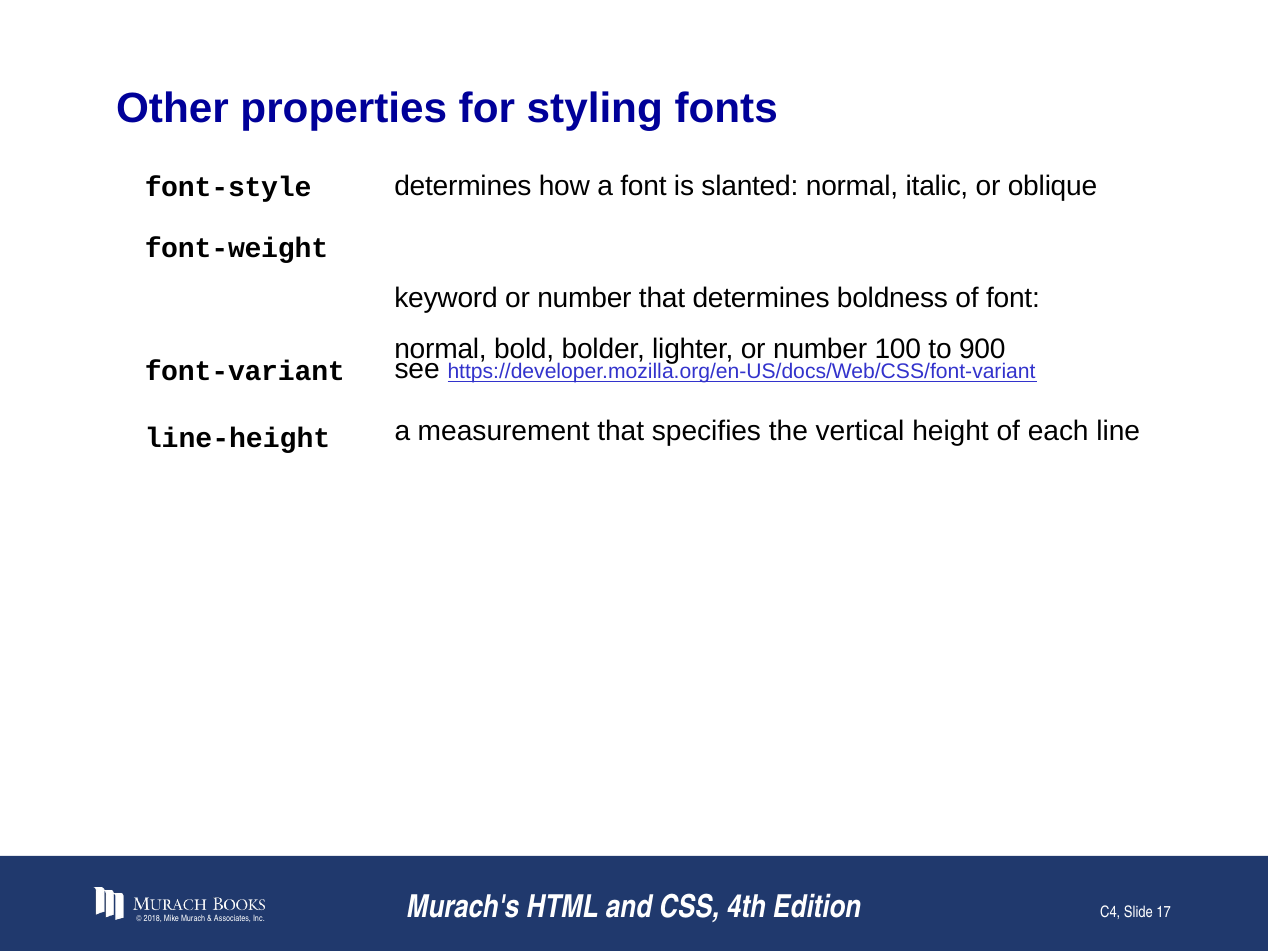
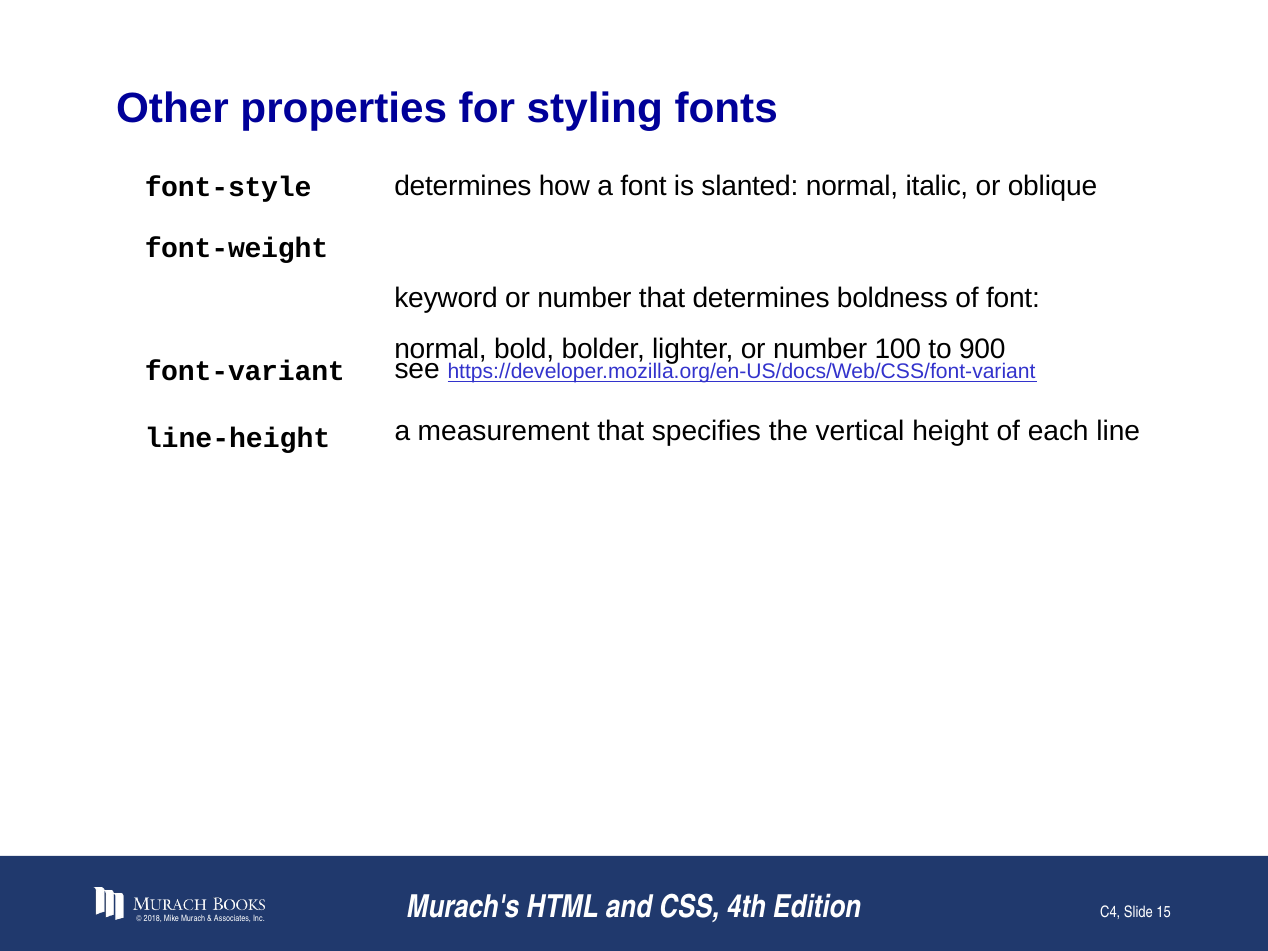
17: 17 -> 15
